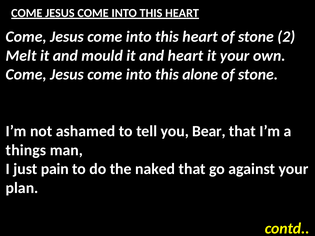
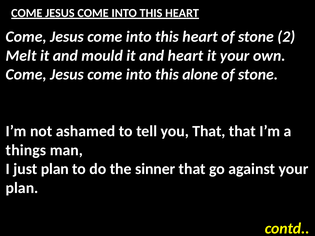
you Bear: Bear -> That
just pain: pain -> plan
naked: naked -> sinner
